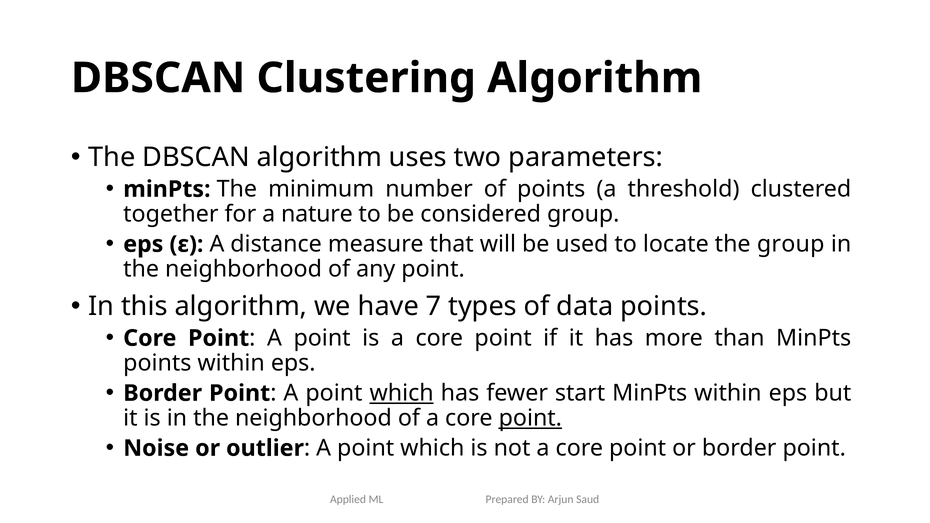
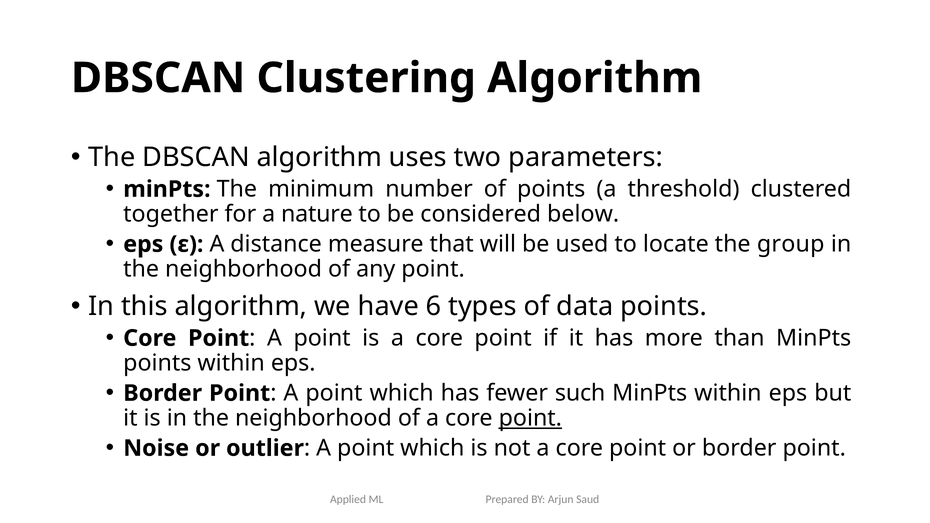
considered group: group -> below
7: 7 -> 6
which at (402, 393) underline: present -> none
start: start -> such
